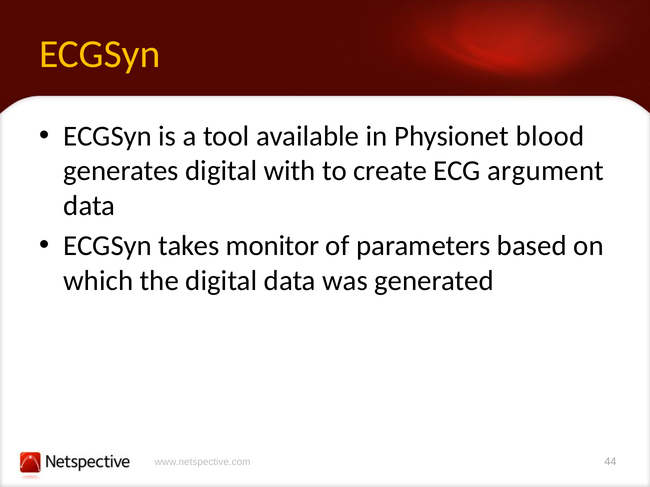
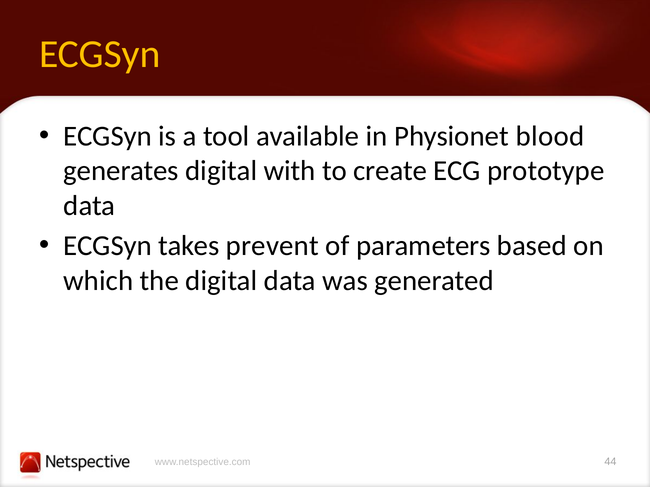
argument: argument -> prototype
monitor: monitor -> prevent
